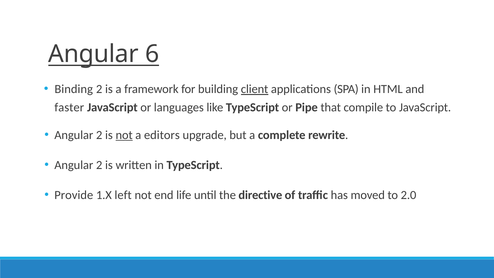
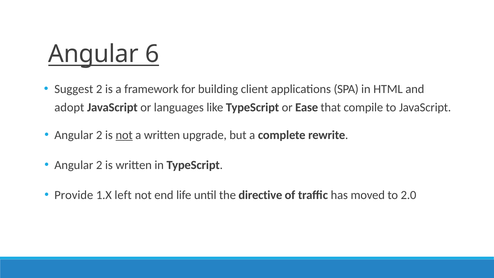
Binding: Binding -> Suggest
client underline: present -> none
faster: faster -> adopt
Pipe: Pipe -> Ease
a editors: editors -> written
